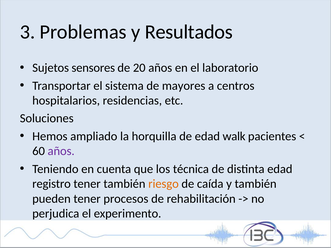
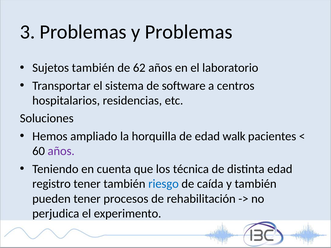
y Resultados: Resultados -> Problemas
Sujetos sensores: sensores -> también
20: 20 -> 62
mayores: mayores -> software
riesgo colour: orange -> blue
